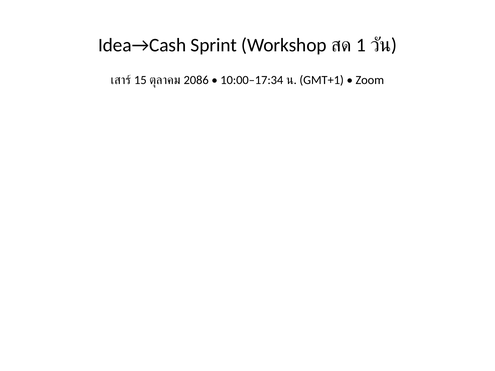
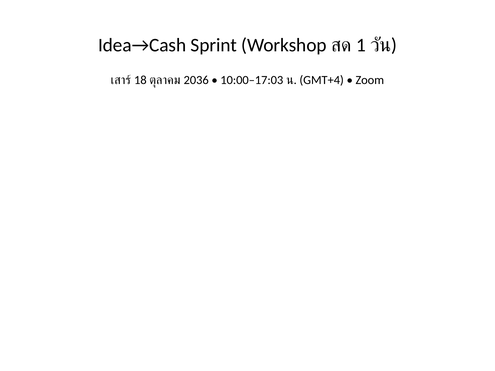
15: 15 -> 18
2086: 2086 -> 2036
10:00–17:34: 10:00–17:34 -> 10:00–17:03
GMT+1: GMT+1 -> GMT+4
